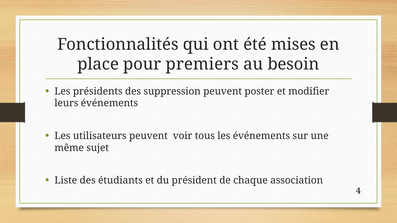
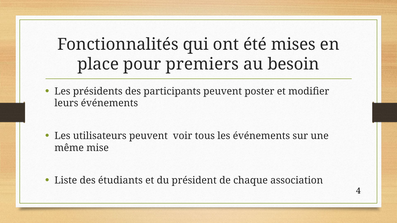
suppression: suppression -> participants
sujet: sujet -> mise
